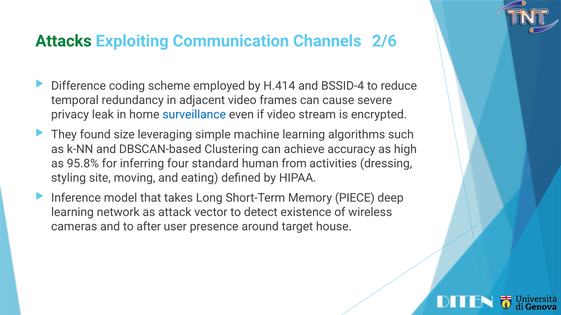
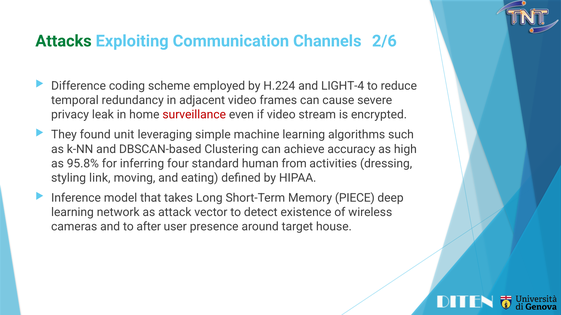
H.414: H.414 -> H.224
BSSID-4: BSSID-4 -> LIGHT-4
surveillance colour: blue -> red
size: size -> unit
site: site -> link
